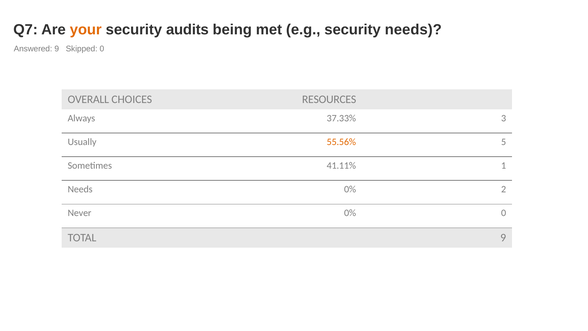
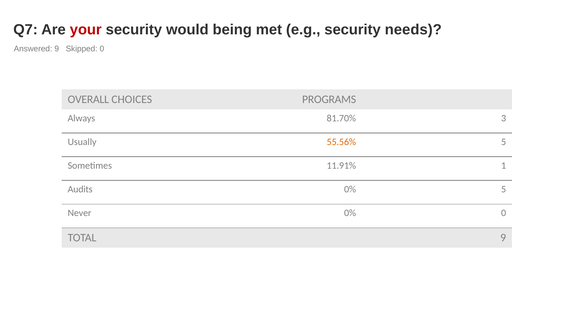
your colour: orange -> red
audits: audits -> would
RESOURCES: RESOURCES -> PROGRAMS
37.33%: 37.33% -> 81.70%
41.11%: 41.11% -> 11.91%
Needs at (80, 189): Needs -> Audits
0% 2: 2 -> 5
